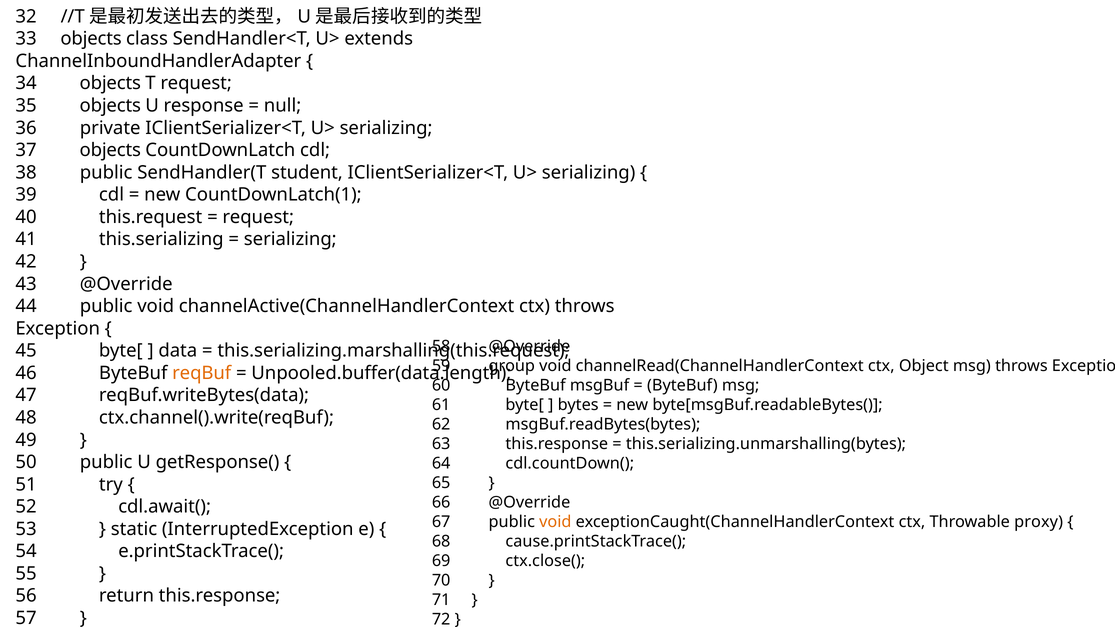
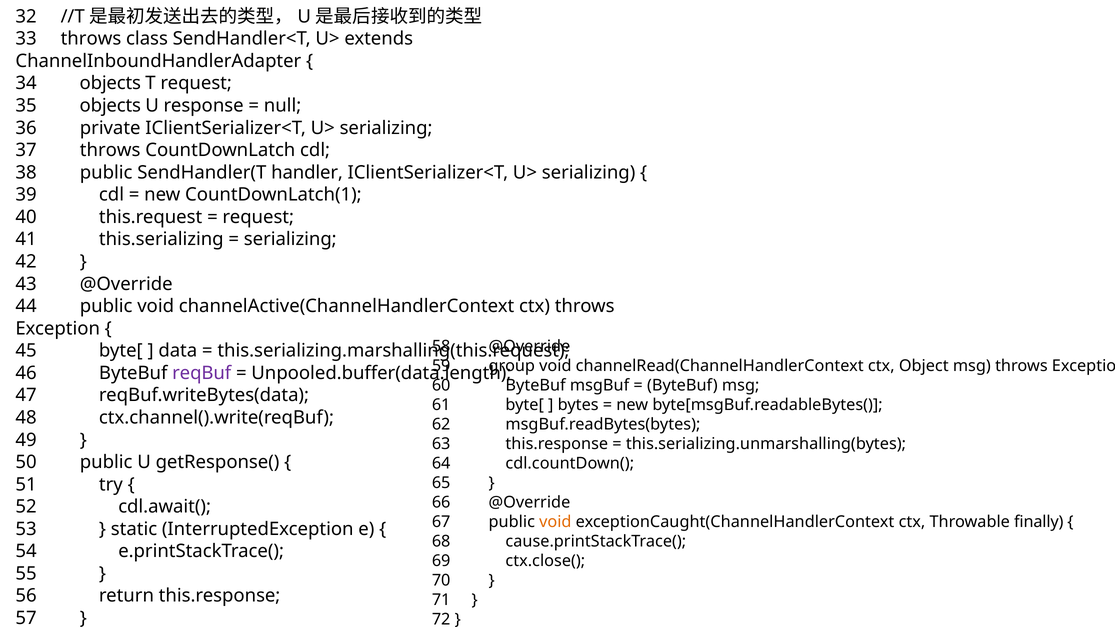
33 objects: objects -> throws
37 objects: objects -> throws
student: student -> handler
reqBuf colour: orange -> purple
proxy: proxy -> finally
